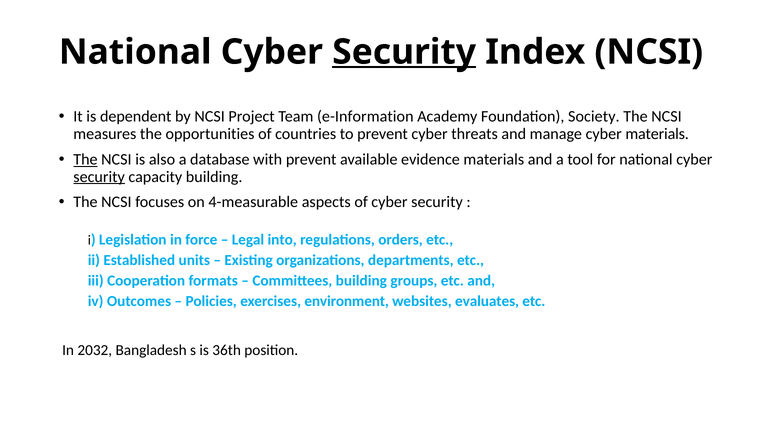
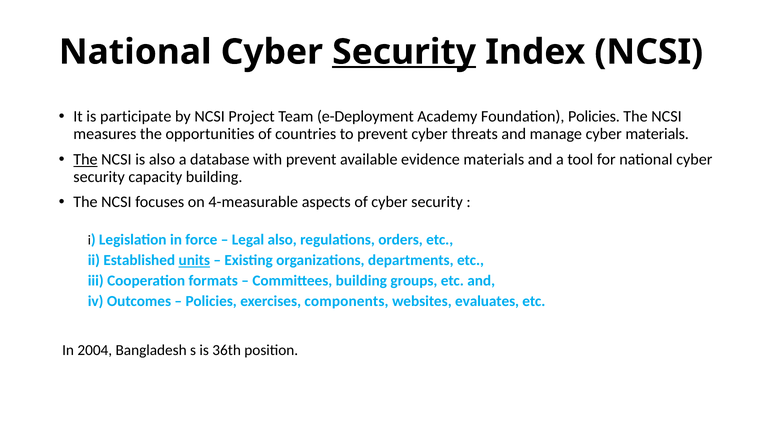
dependent: dependent -> participate
e-Information: e-Information -> e-Deployment
Foundation Society: Society -> Policies
security at (99, 177) underline: present -> none
Legal into: into -> also
units underline: none -> present
environment: environment -> components
2032: 2032 -> 2004
